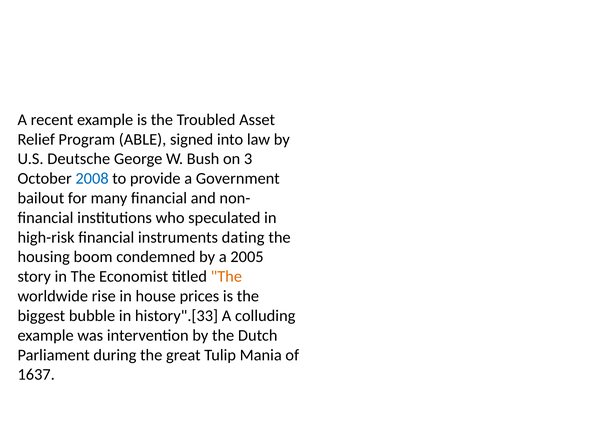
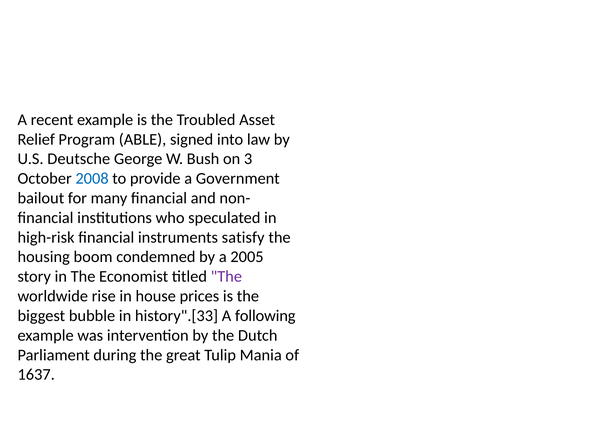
dating: dating -> satisfy
The at (226, 277) colour: orange -> purple
colluding: colluding -> following
